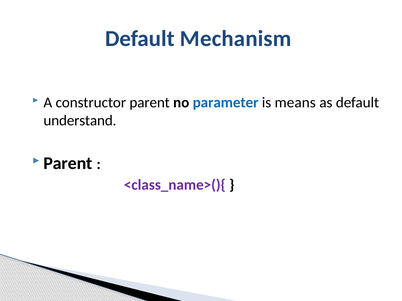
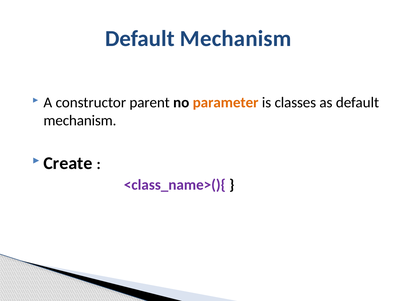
parameter colour: blue -> orange
means: means -> classes
understand at (80, 121): understand -> mechanism
Parent at (68, 163): Parent -> Create
